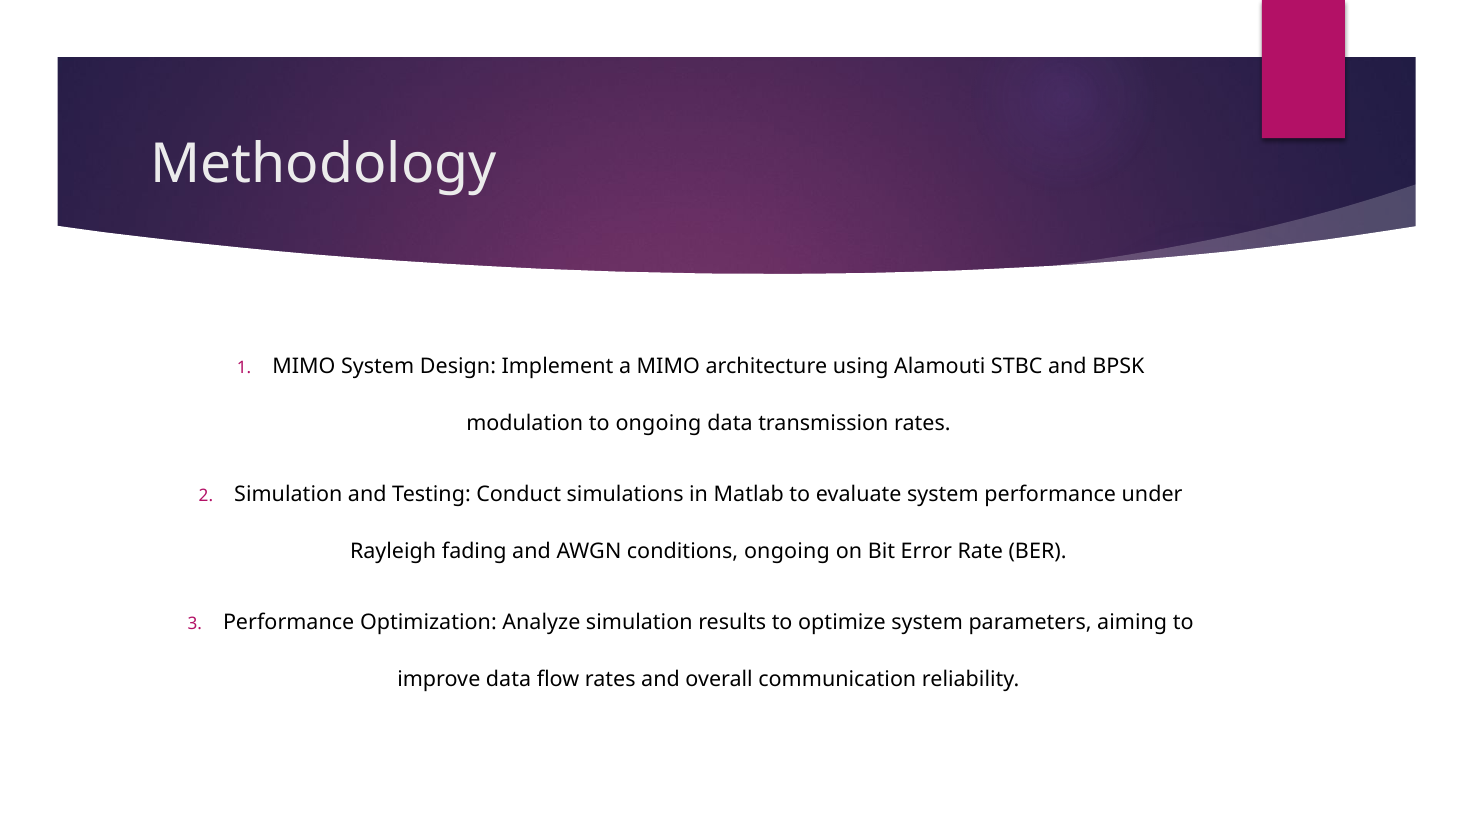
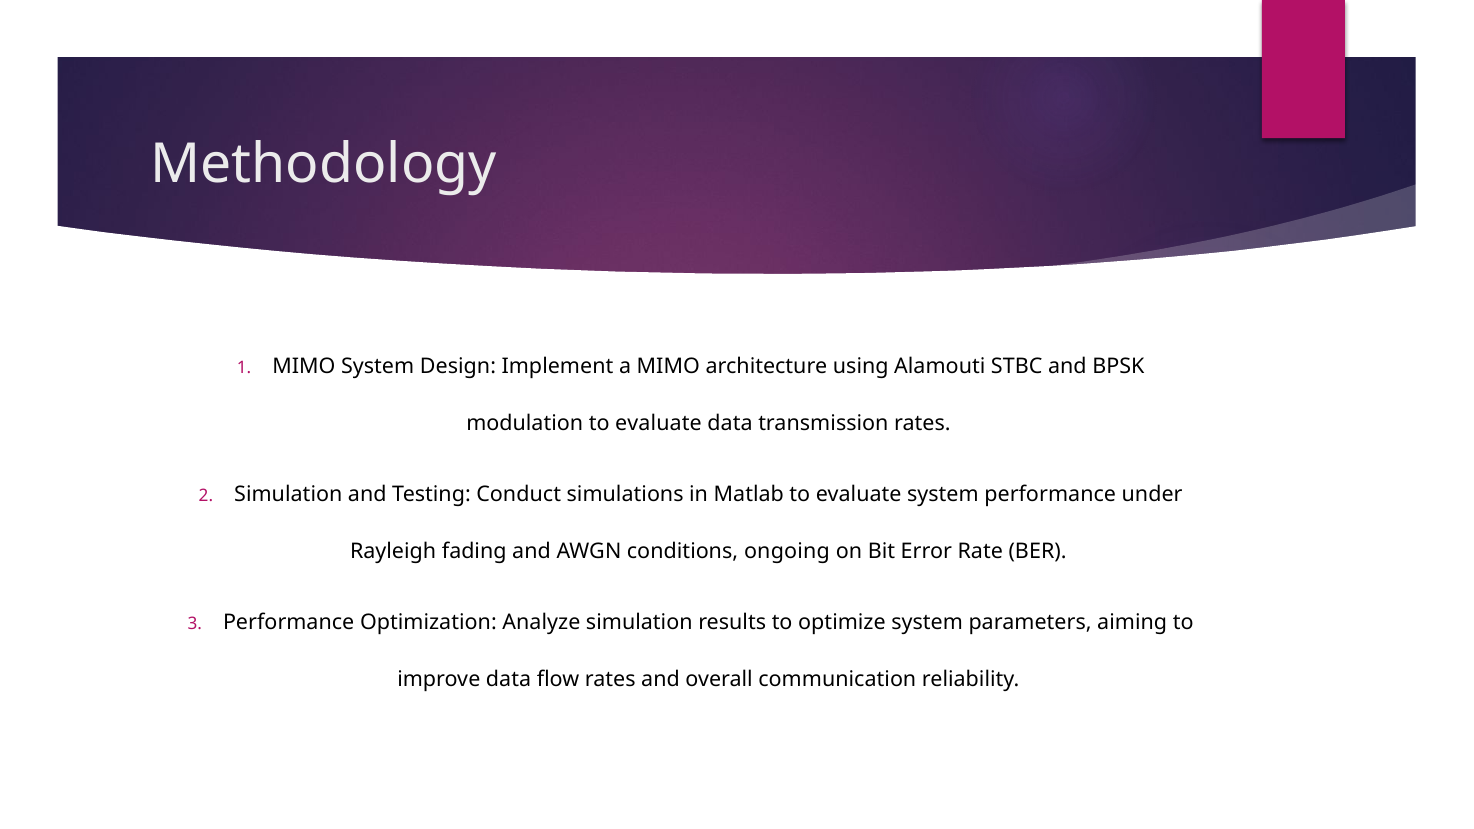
modulation to ongoing: ongoing -> evaluate
